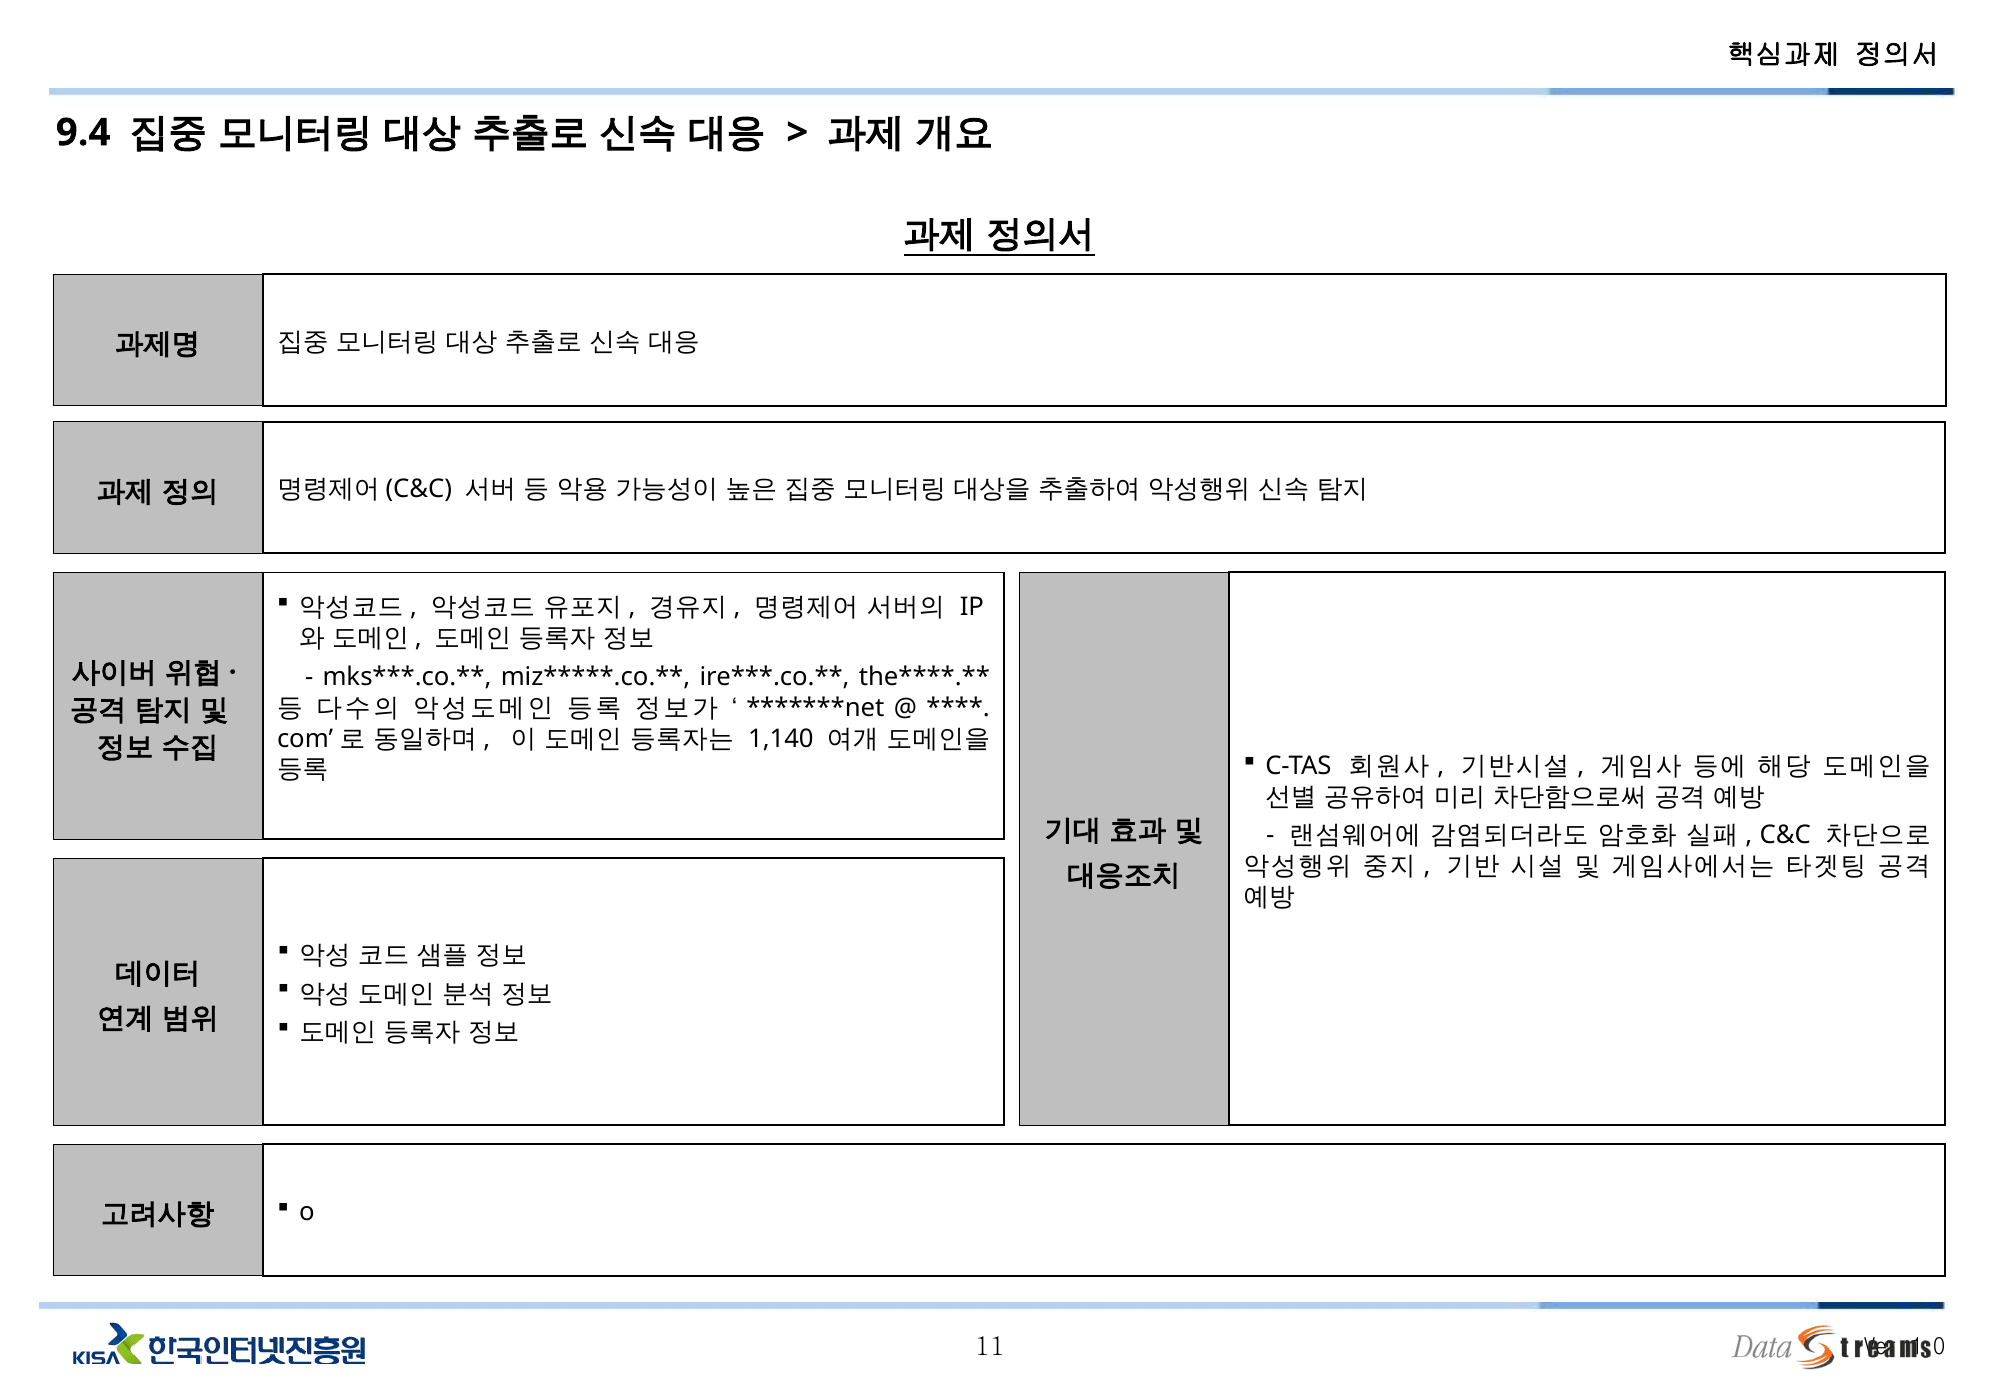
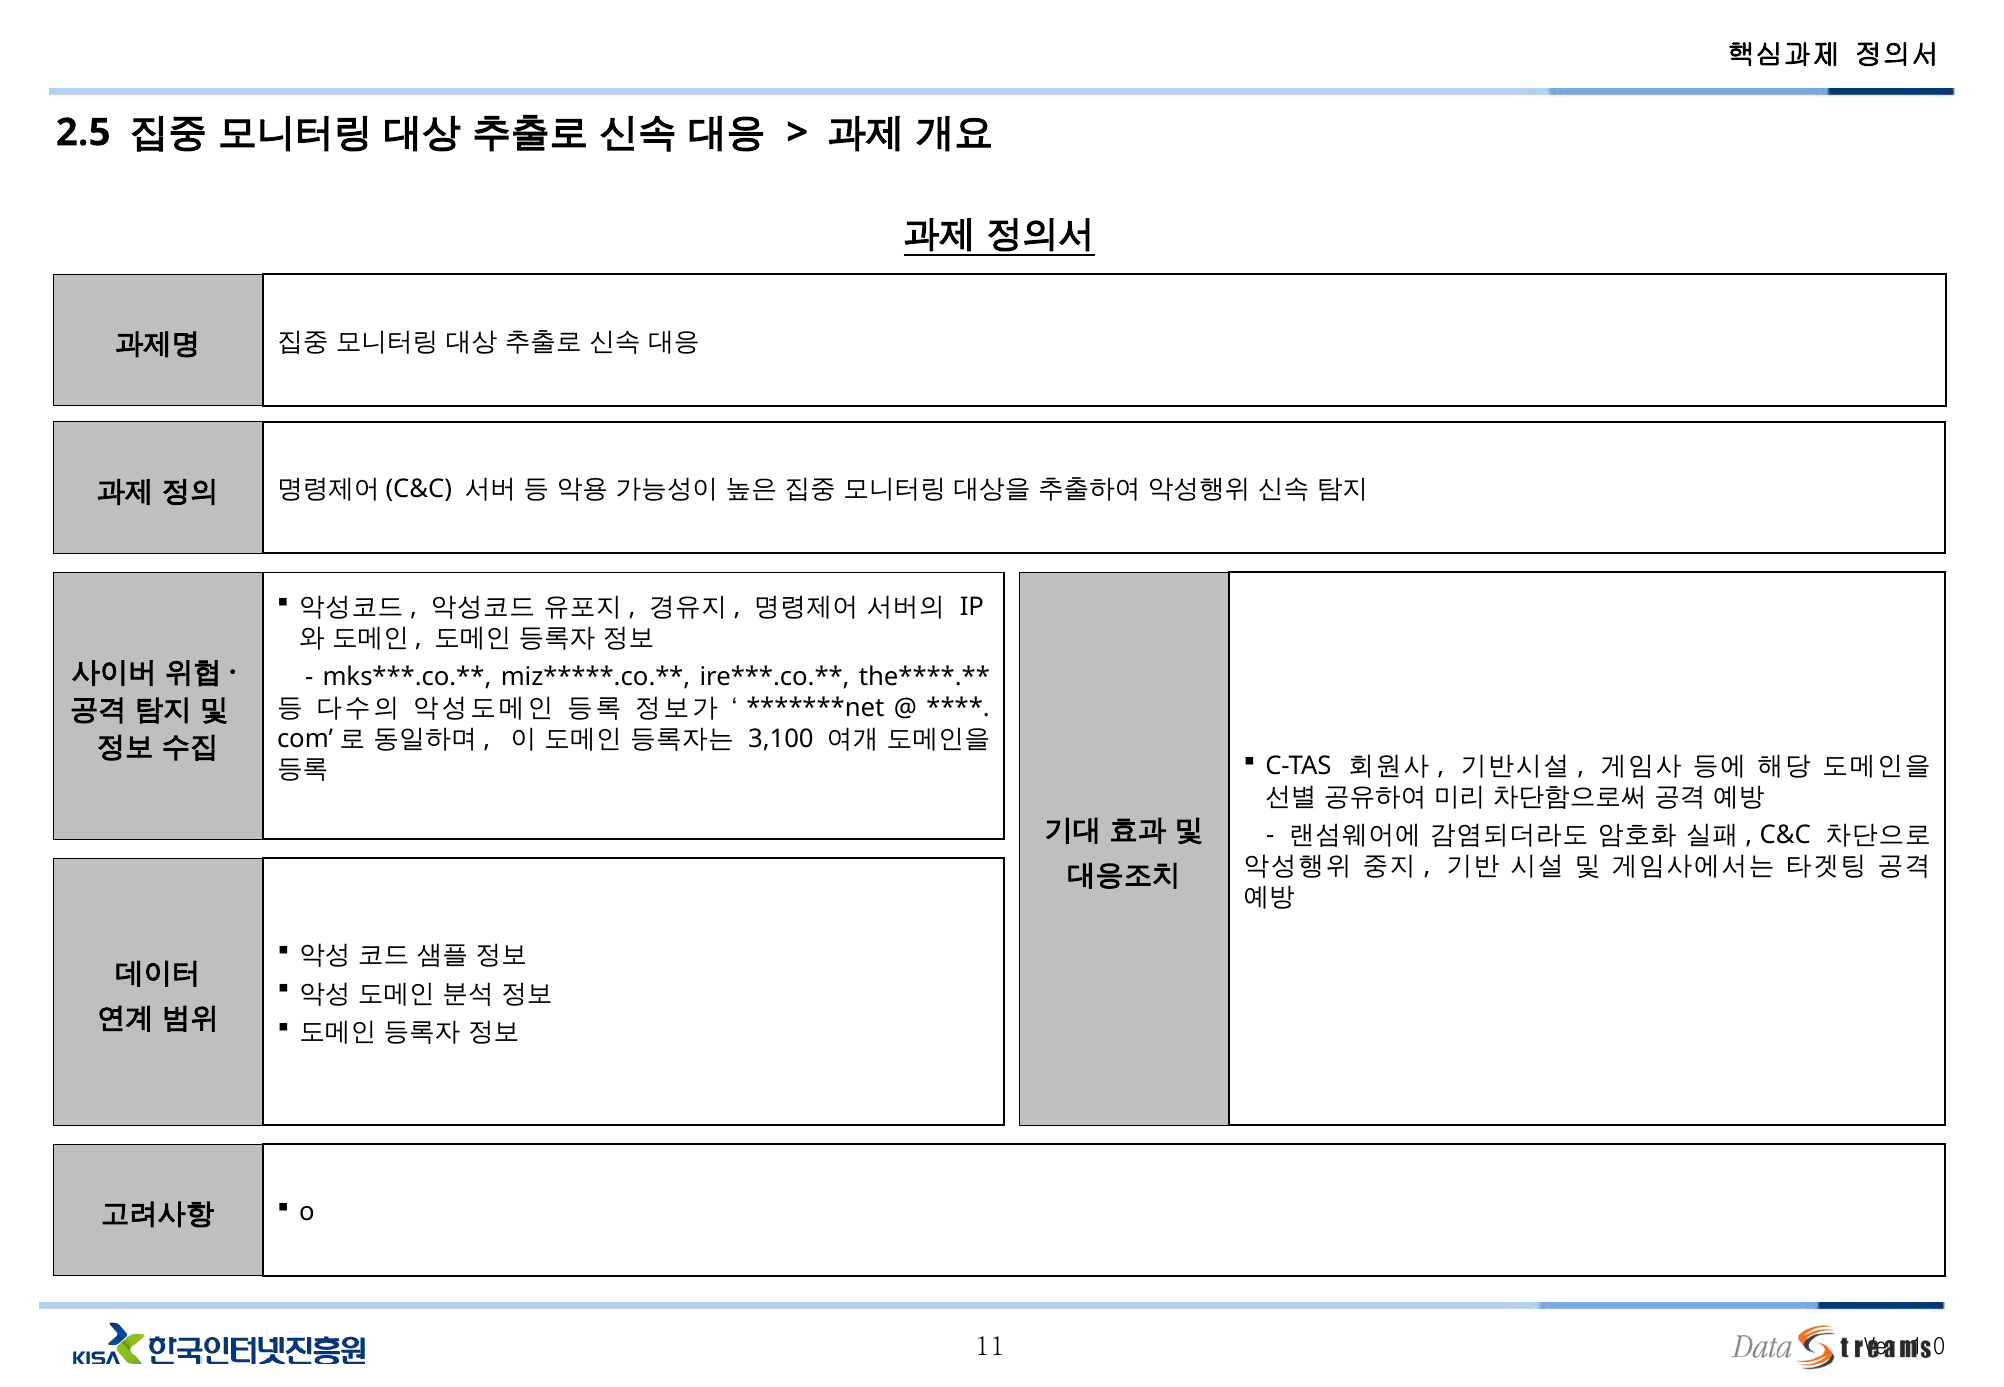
9.4: 9.4 -> 2.5
1,140: 1,140 -> 3,100
